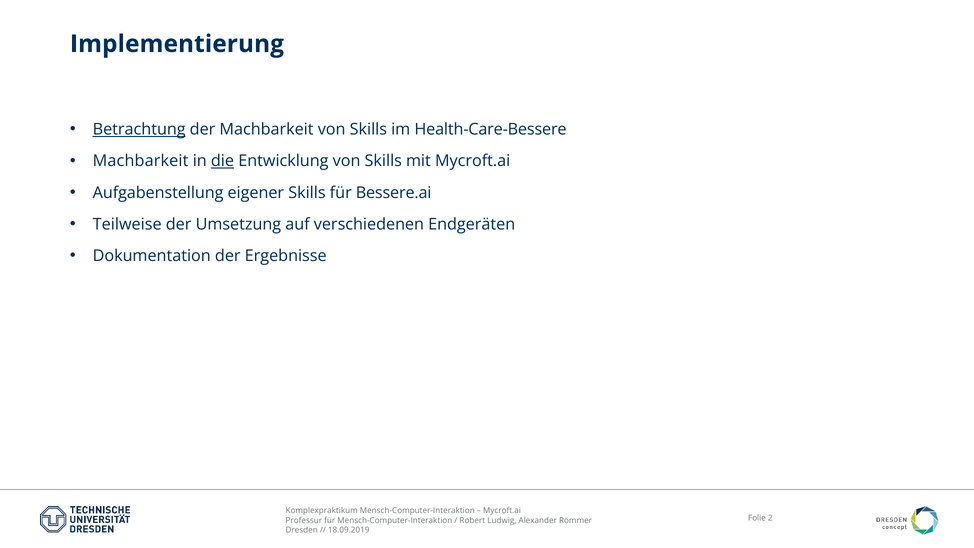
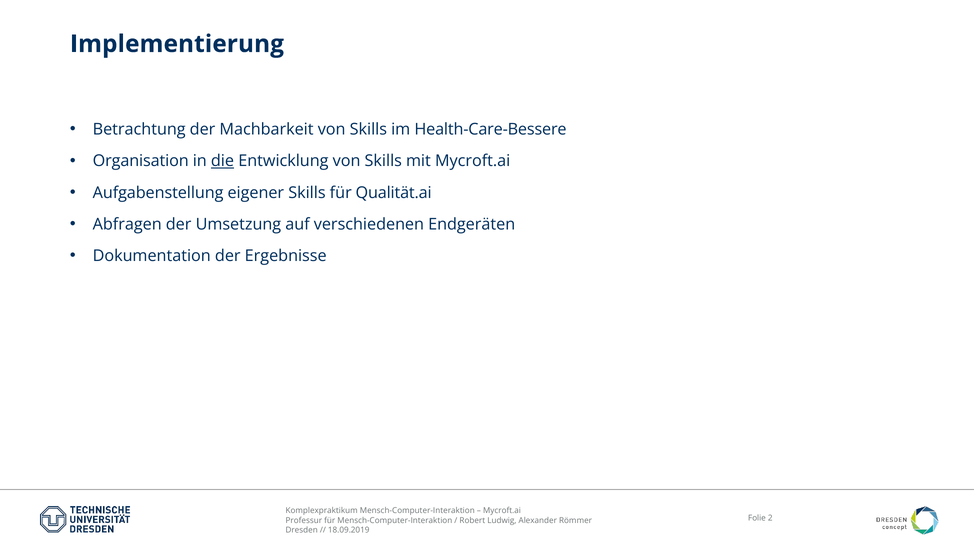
Betrachtung underline: present -> none
Machbarkeit at (141, 161): Machbarkeit -> Organisation
Bessere.ai: Bessere.ai -> Qualität.ai
Teilweise: Teilweise -> Abfragen
